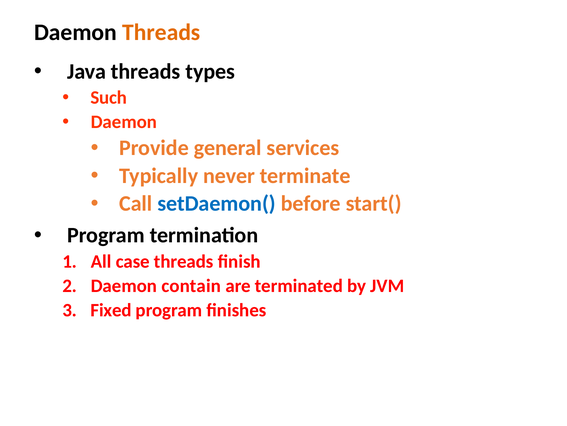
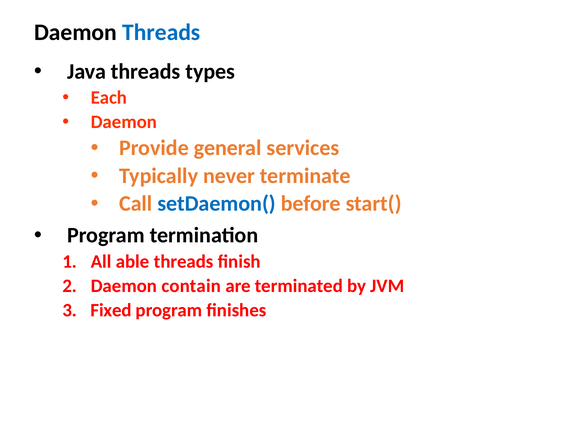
Threads at (161, 32) colour: orange -> blue
Such: Such -> Each
case: case -> able
